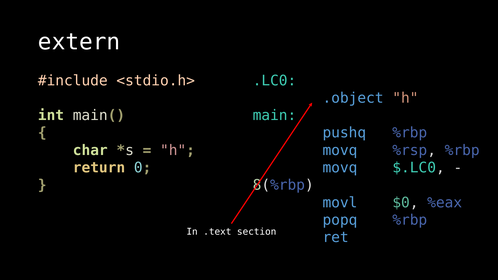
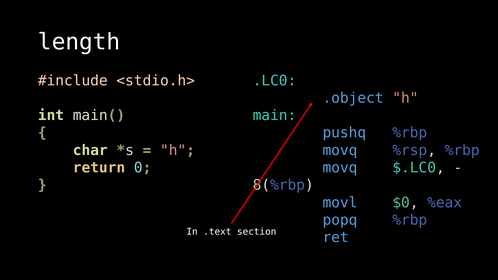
extern: extern -> length
